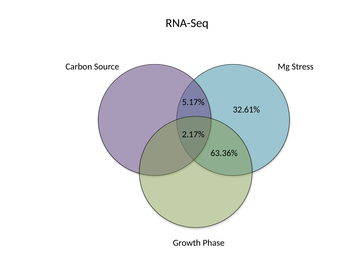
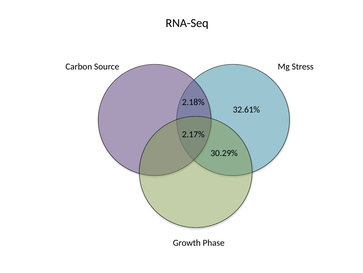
5.17%: 5.17% -> 2.18%
63.36%: 63.36% -> 30.29%
